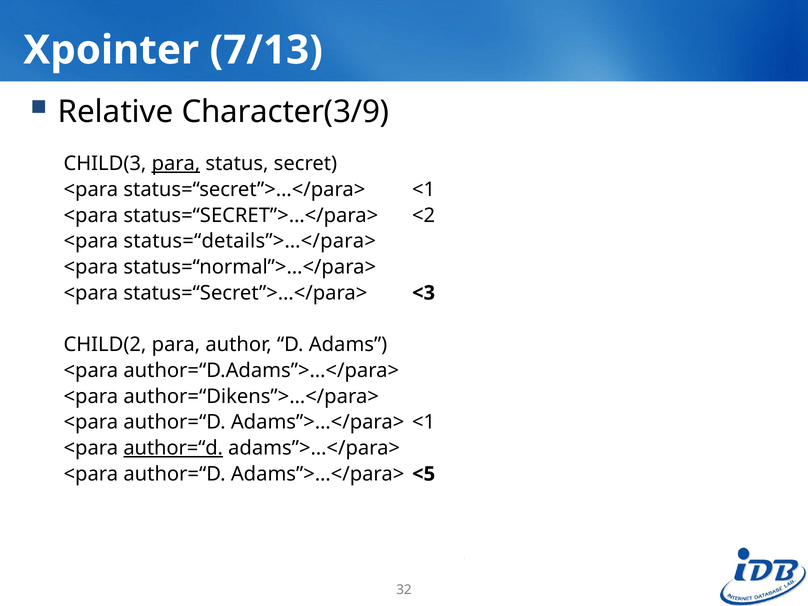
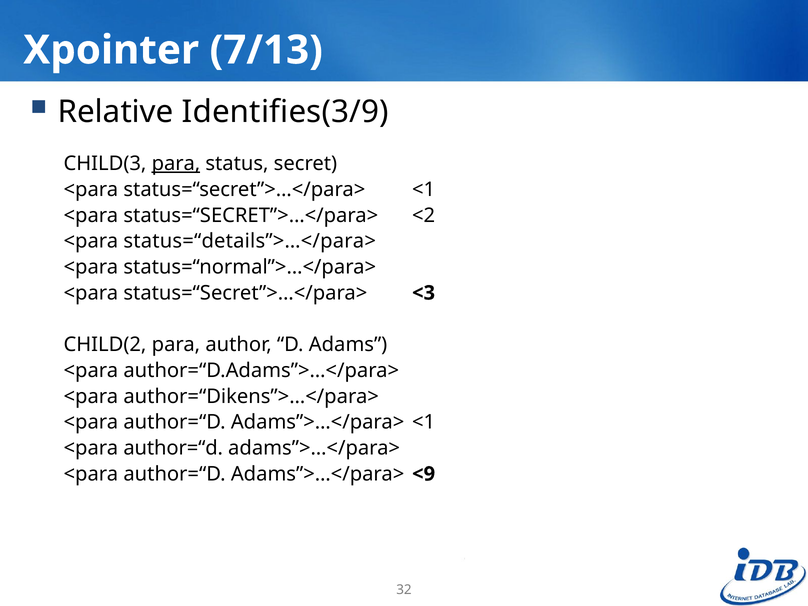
Character(3/9: Character(3/9 -> Identifies(3/9
author=“d at (173, 448) underline: present -> none
<5: <5 -> <9
